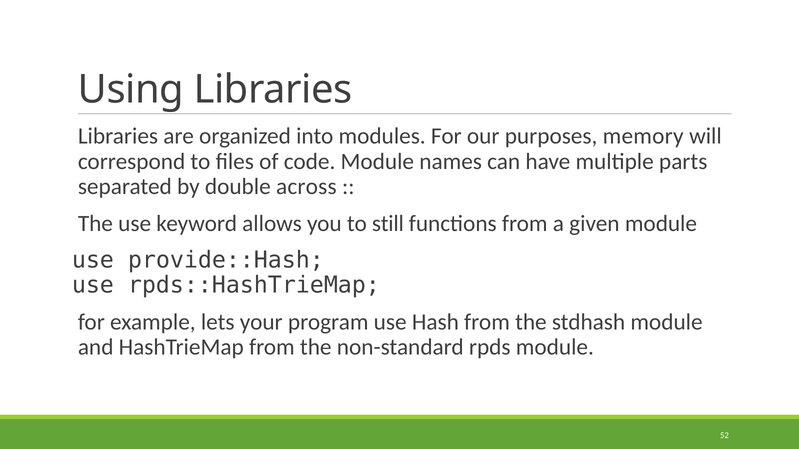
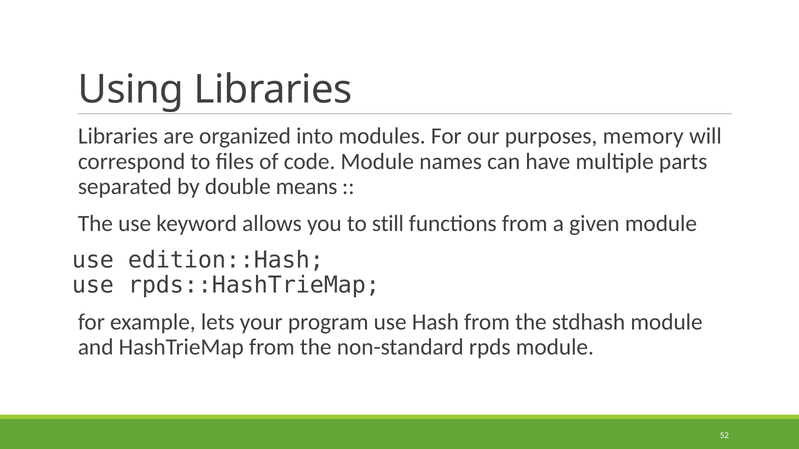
across: across -> means
provide::Hash: provide::Hash -> edition::Hash
